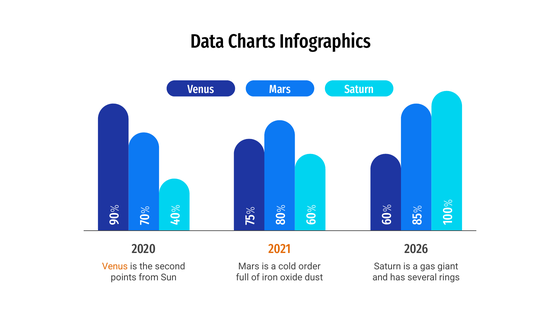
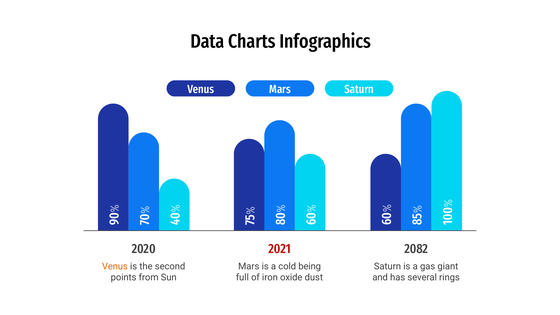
2021 colour: orange -> red
2026: 2026 -> 2082
order: order -> being
